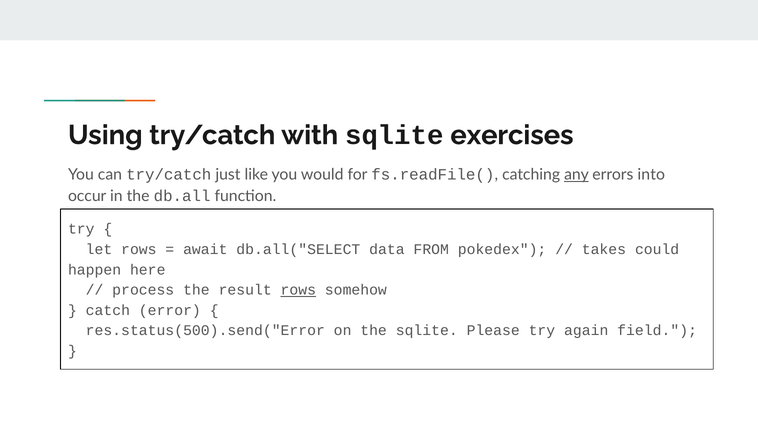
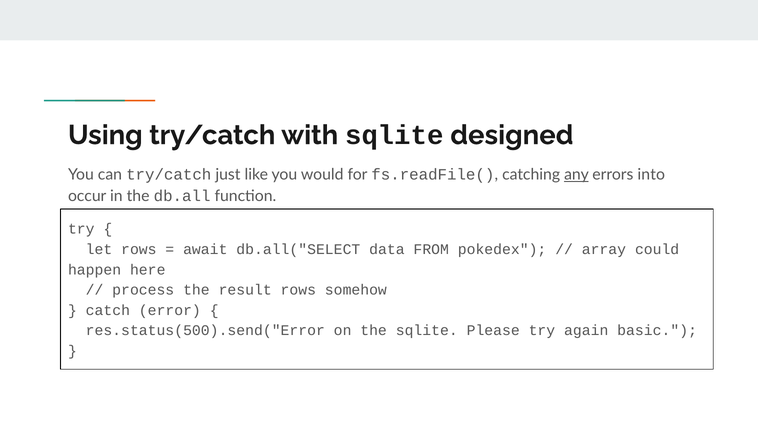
exercises: exercises -> designed
takes: takes -> array
rows at (298, 290) underline: present -> none
field: field -> basic
